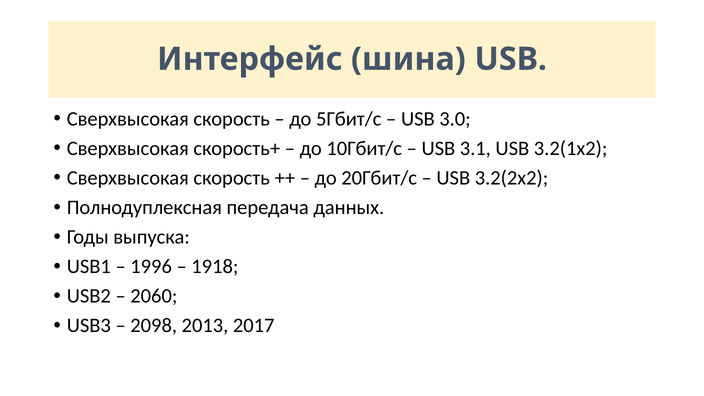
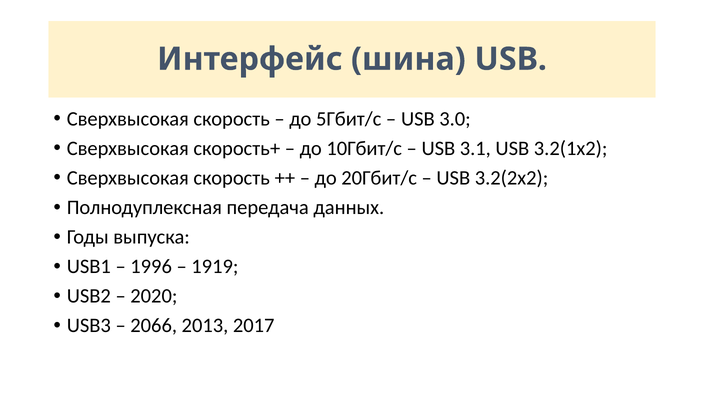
1918: 1918 -> 1919
2060: 2060 -> 2020
2098: 2098 -> 2066
